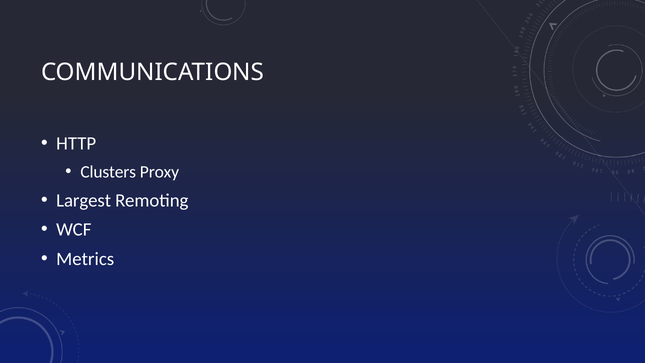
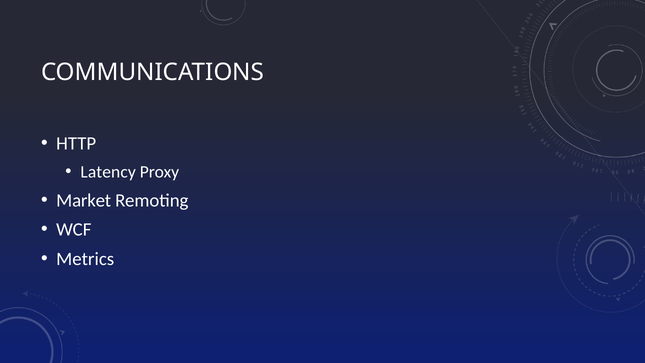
Clusters: Clusters -> Latency
Largest: Largest -> Market
